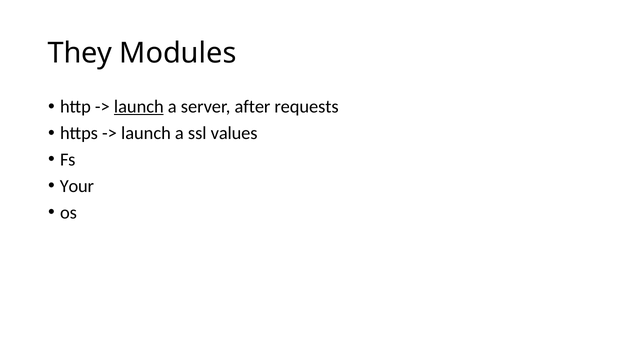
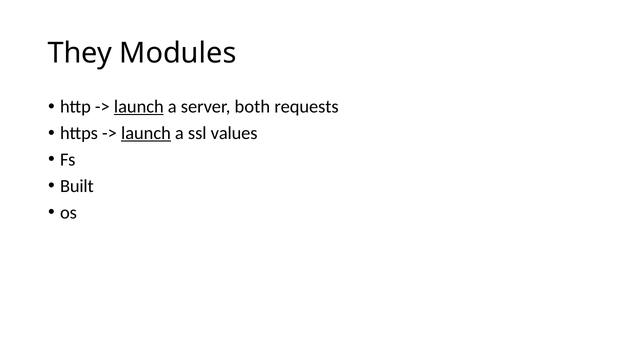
after: after -> both
launch at (146, 133) underline: none -> present
Your: Your -> Built
